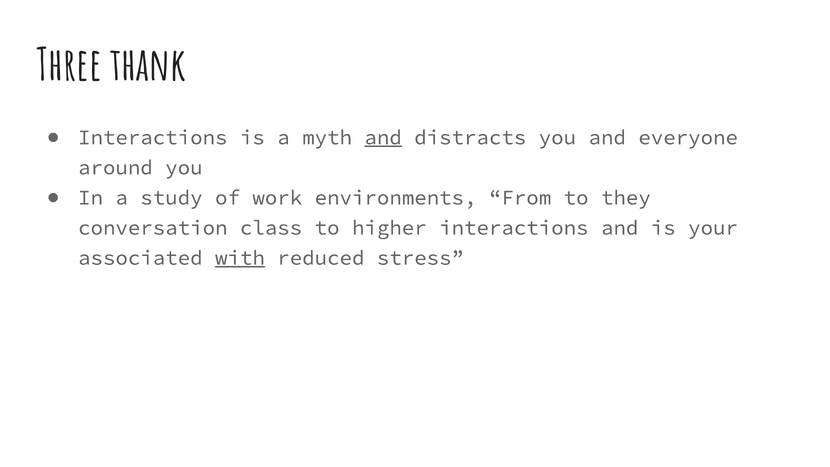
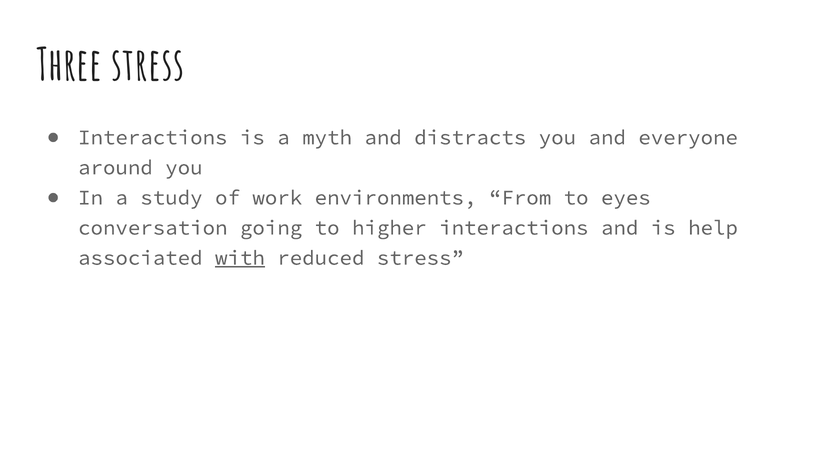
Three thank: thank -> stress
and at (383, 137) underline: present -> none
they: they -> eyes
class: class -> going
your: your -> help
